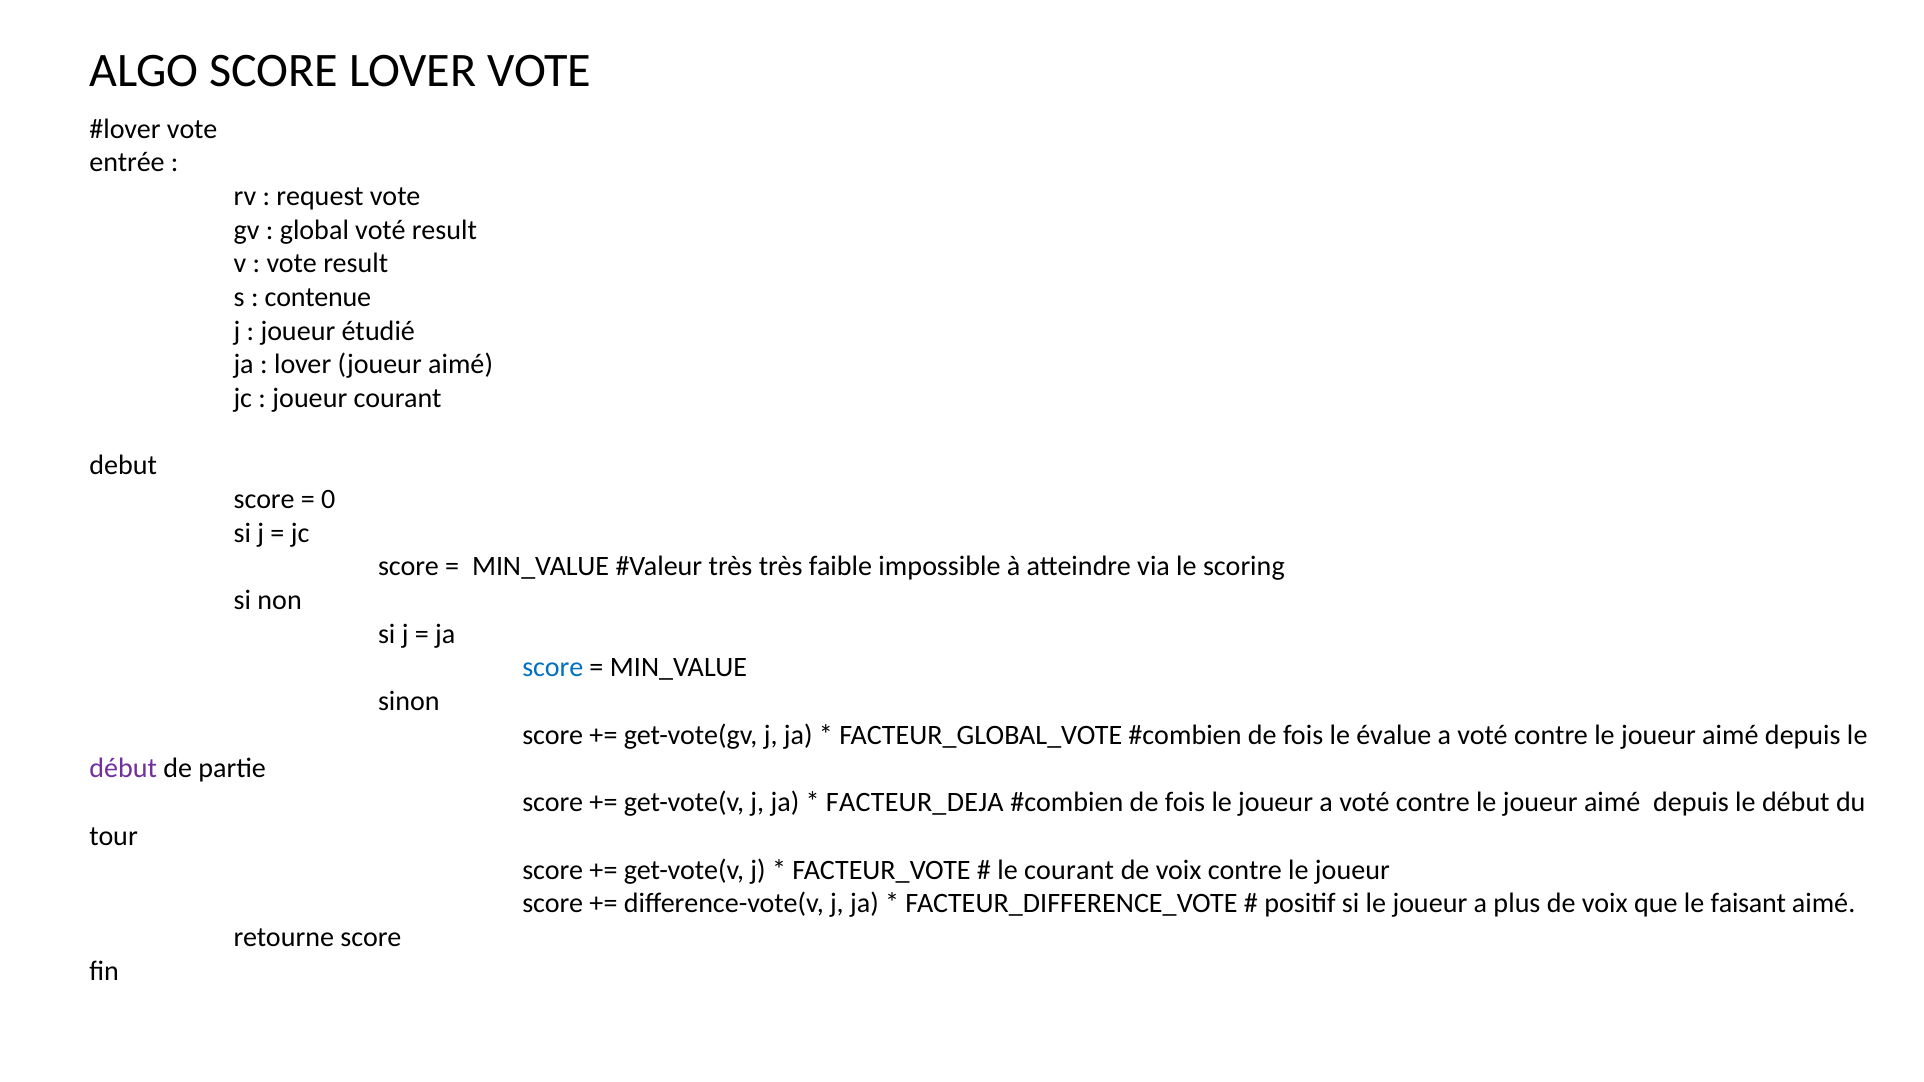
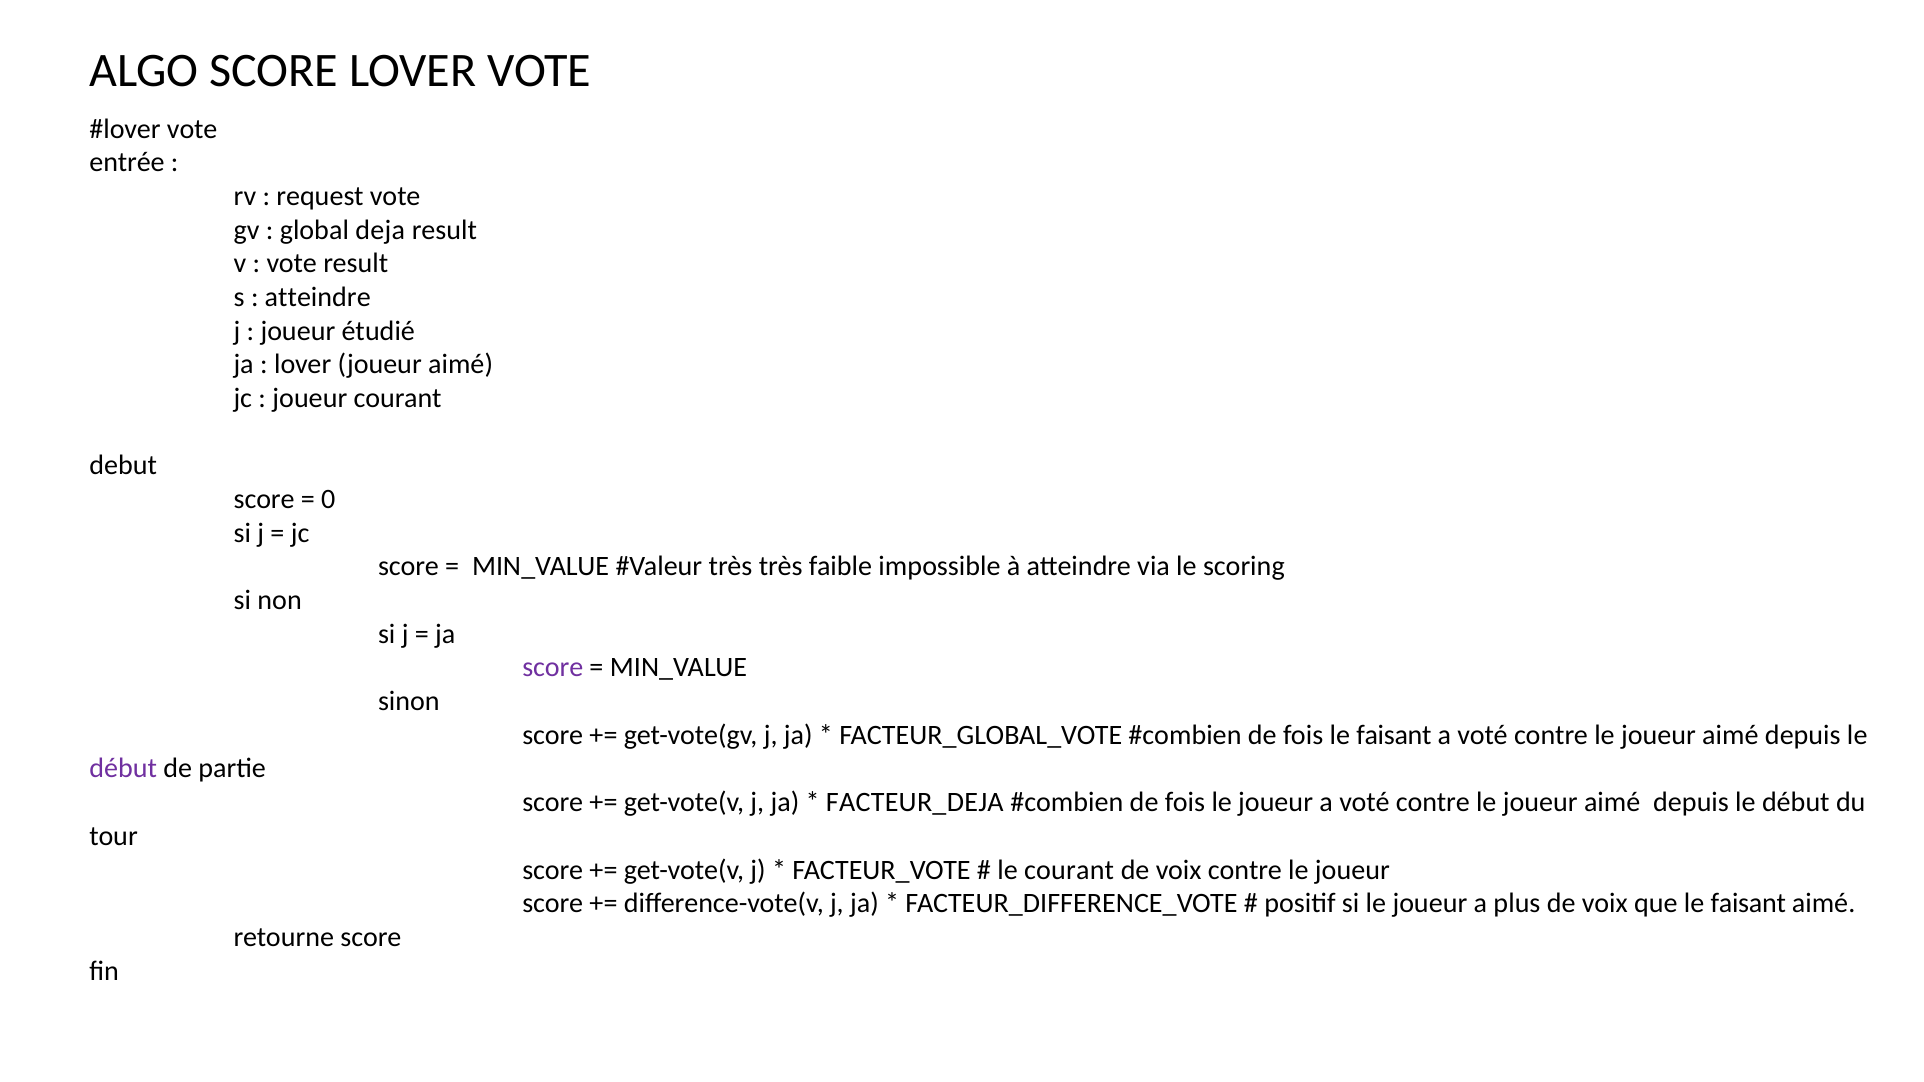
global voté: voté -> deja
contenue at (318, 297): contenue -> atteindre
score at (553, 668) colour: blue -> purple
fois le évalue: évalue -> faisant
